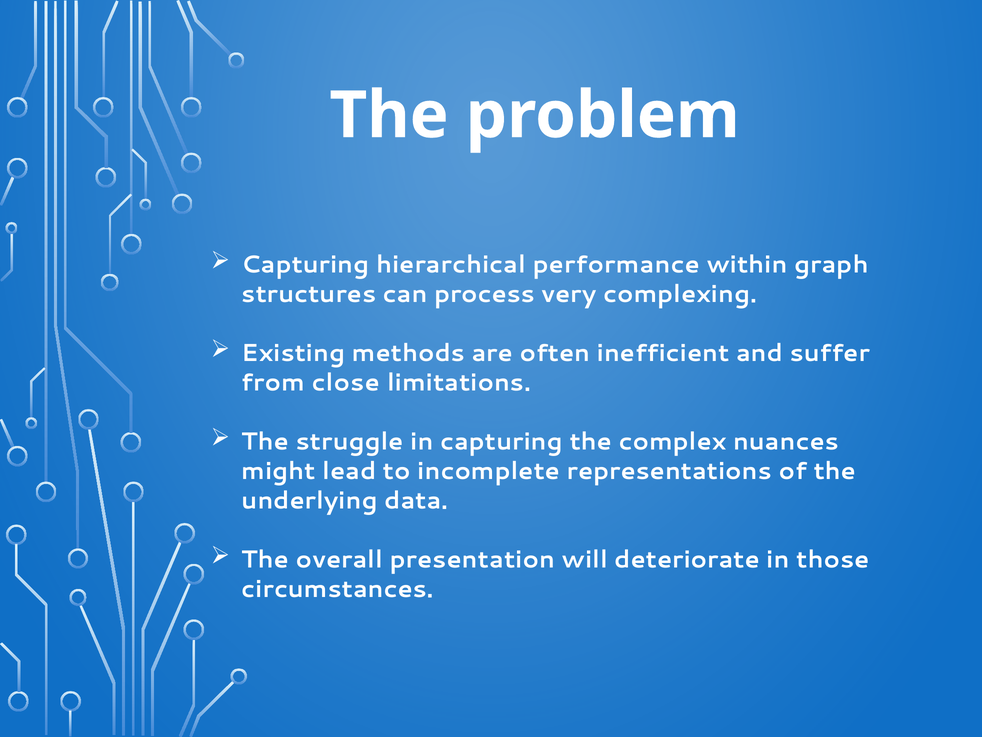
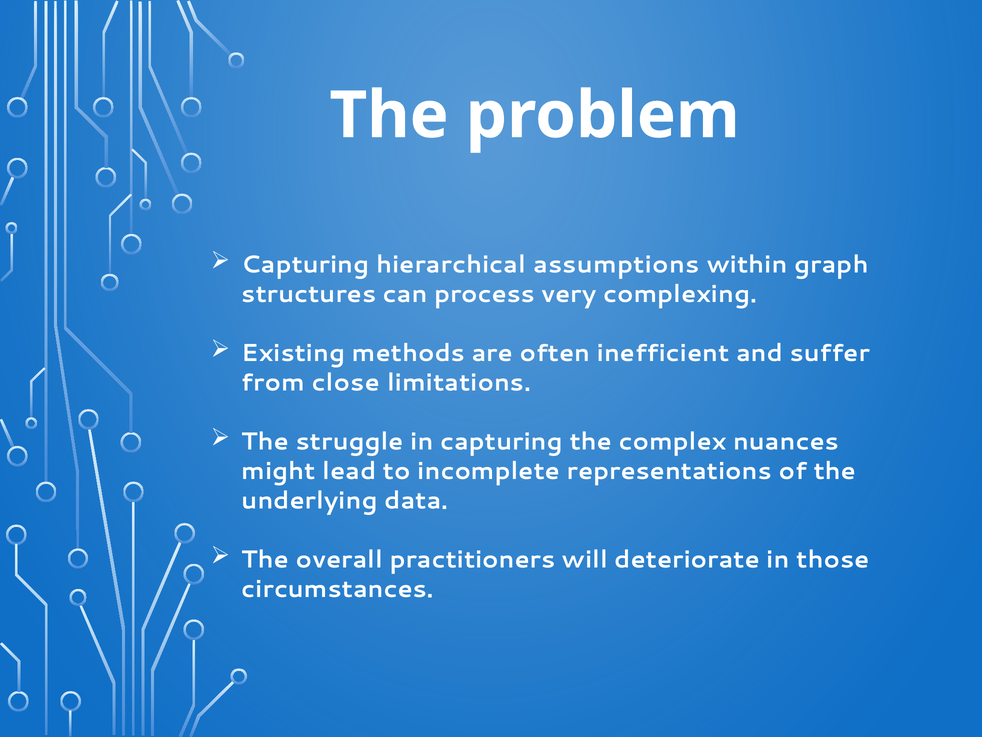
performance: performance -> assumptions
presentation: presentation -> practitioners
